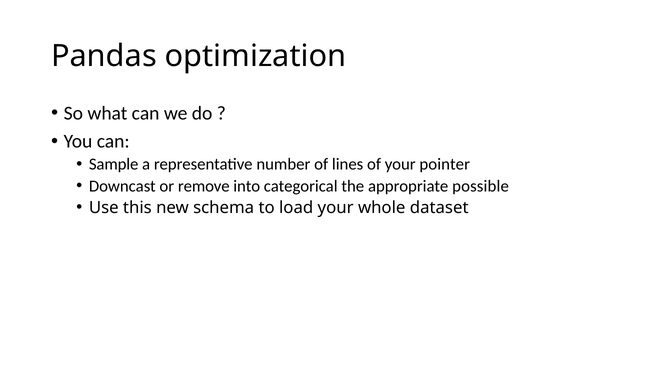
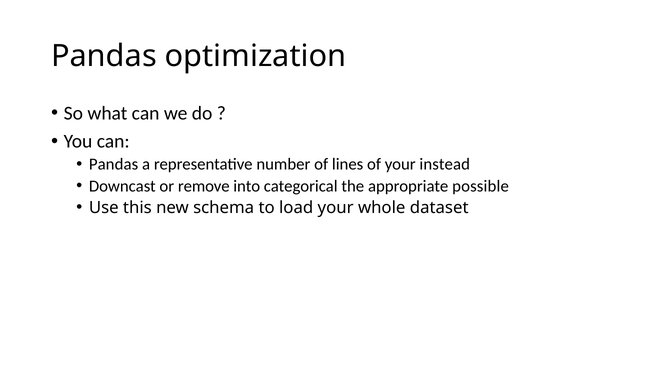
Sample at (114, 165): Sample -> Pandas
pointer: pointer -> instead
